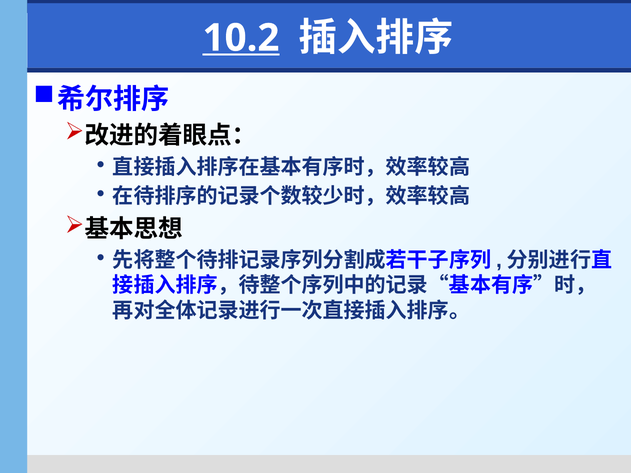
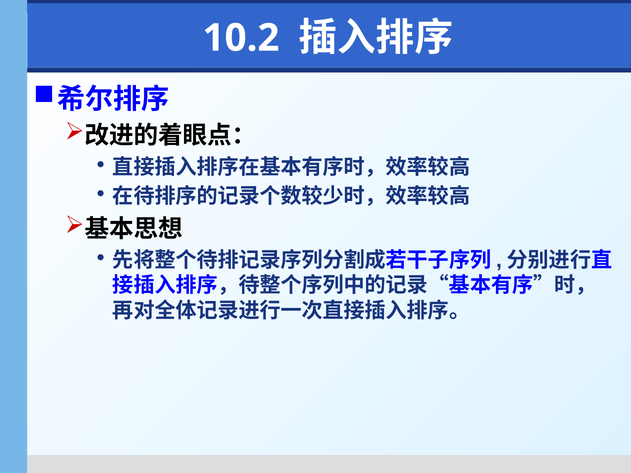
10.2 underline: present -> none
